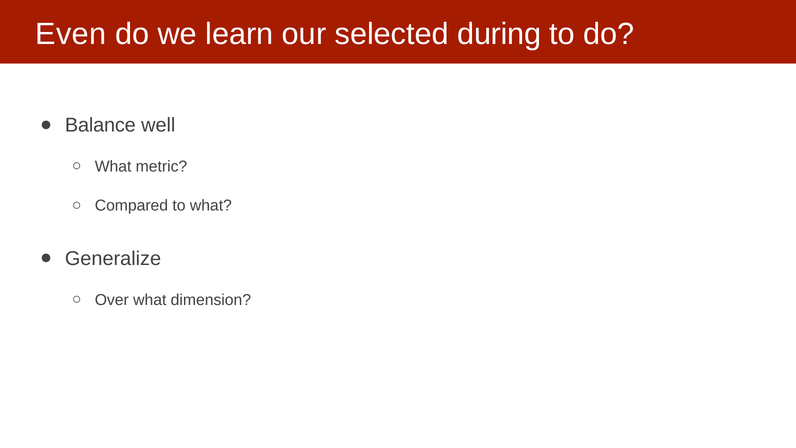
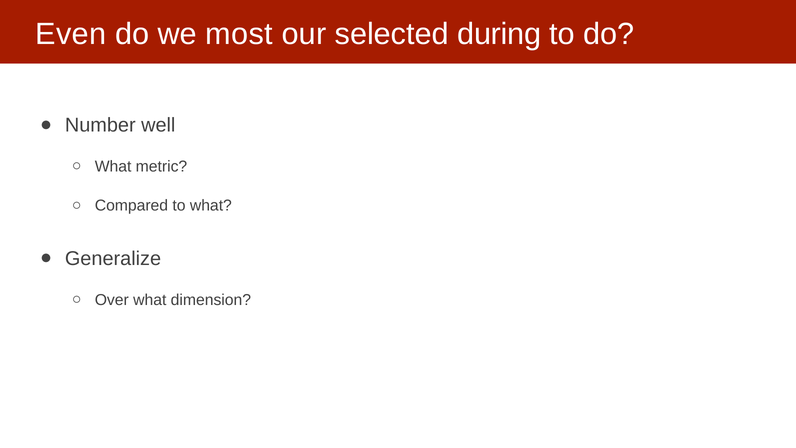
learn: learn -> most
Balance: Balance -> Number
